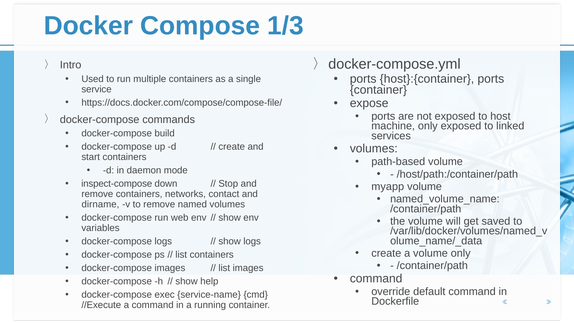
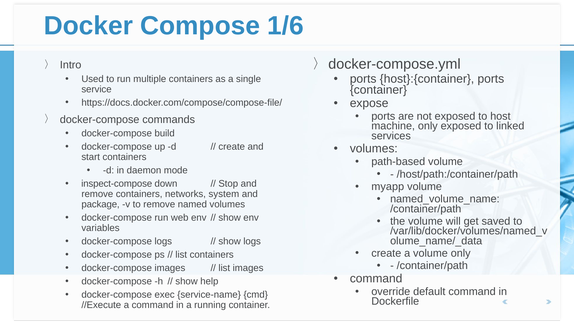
1/3: 1/3 -> 1/6
contact: contact -> system
dirname: dirname -> package
